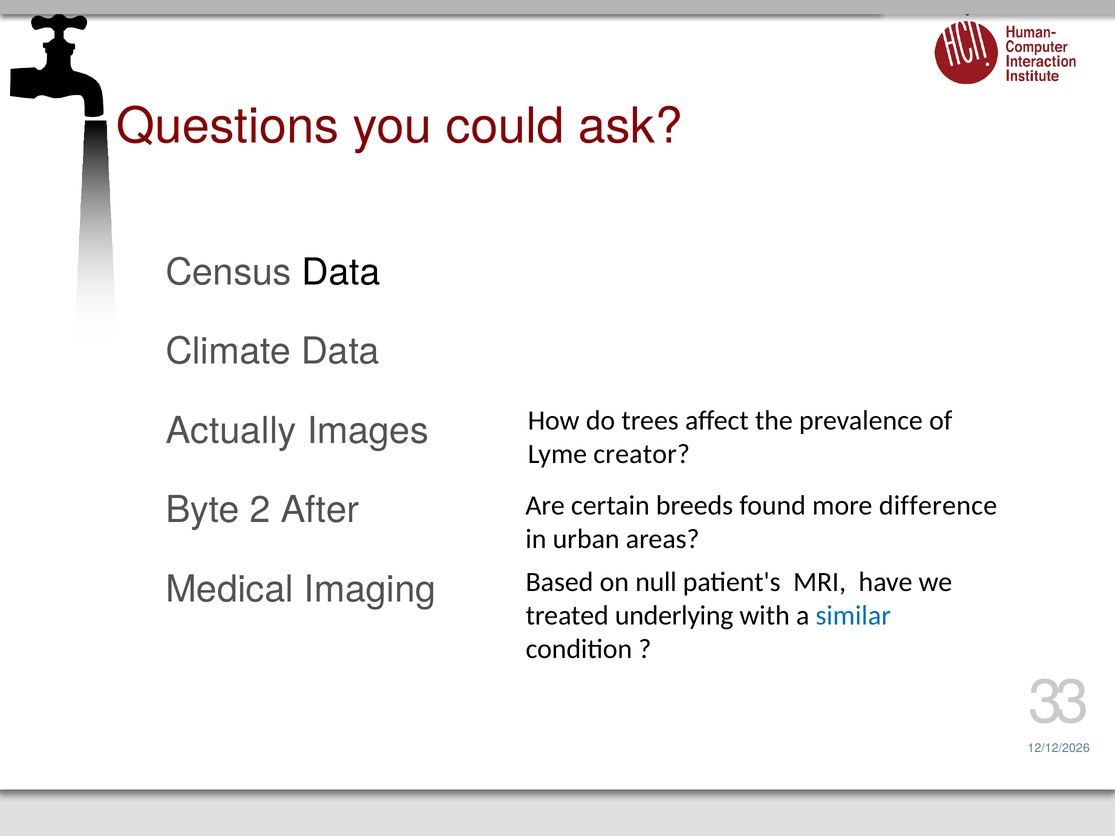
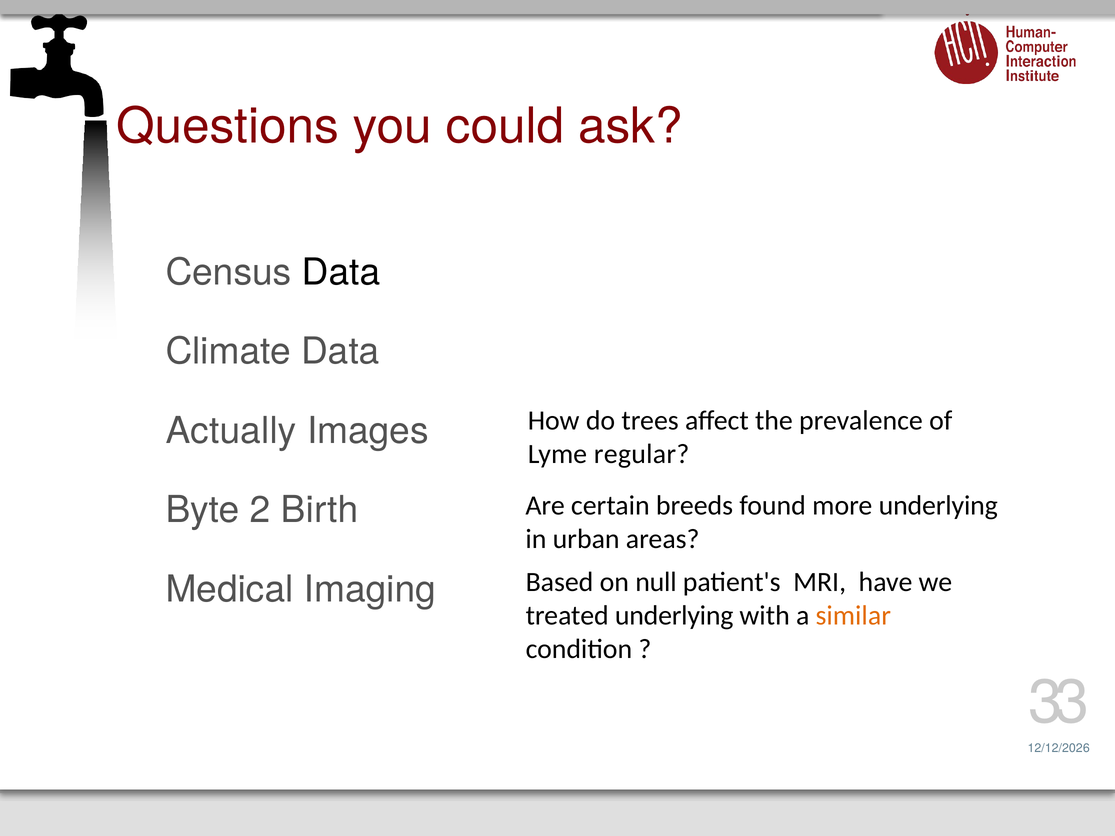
creator: creator -> regular
more difference: difference -> underlying
After: After -> Birth
similar colour: blue -> orange
